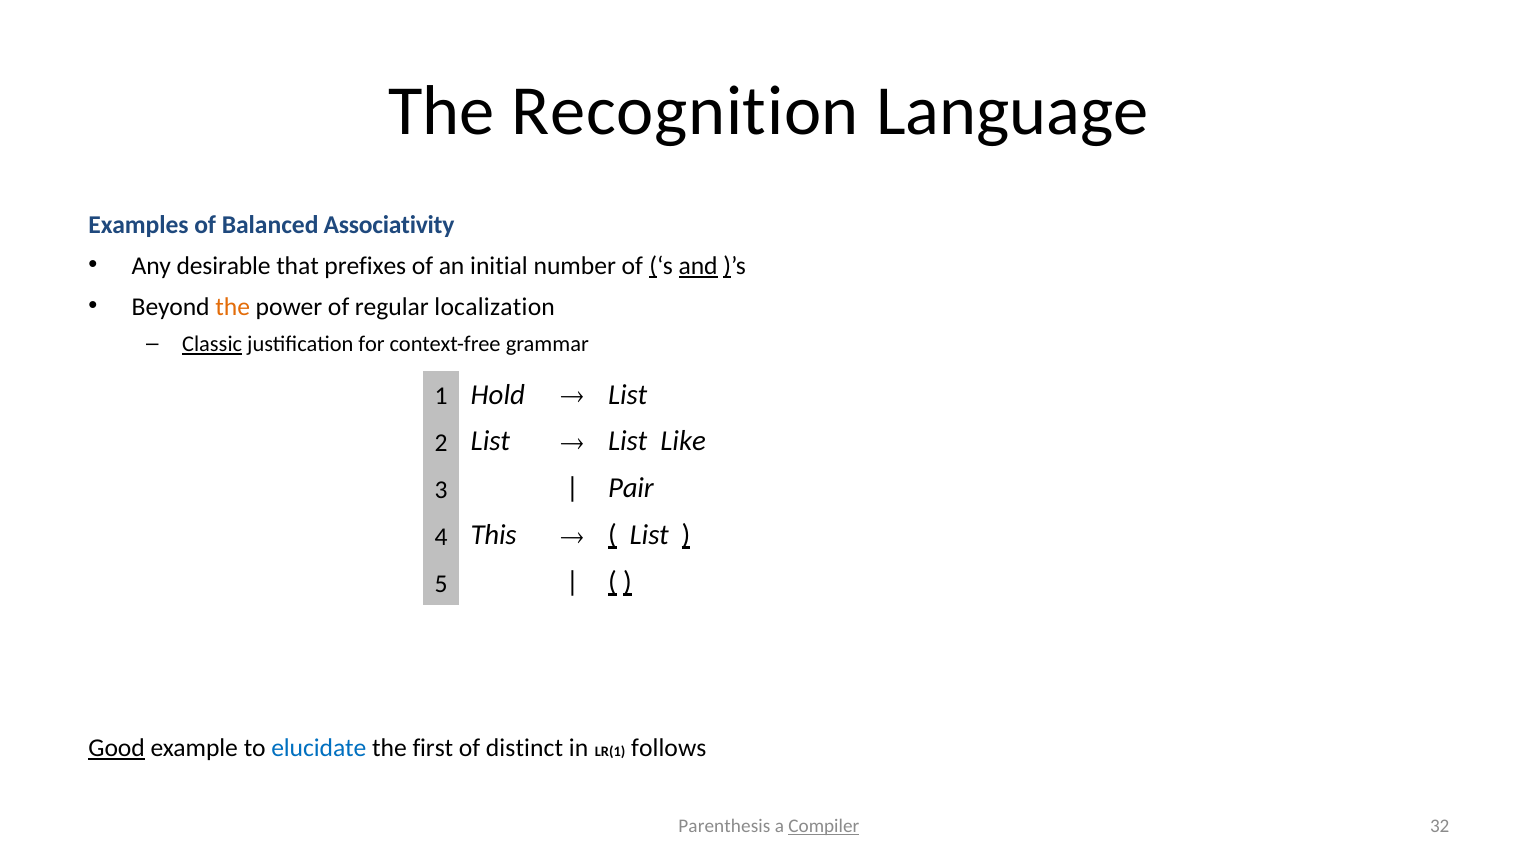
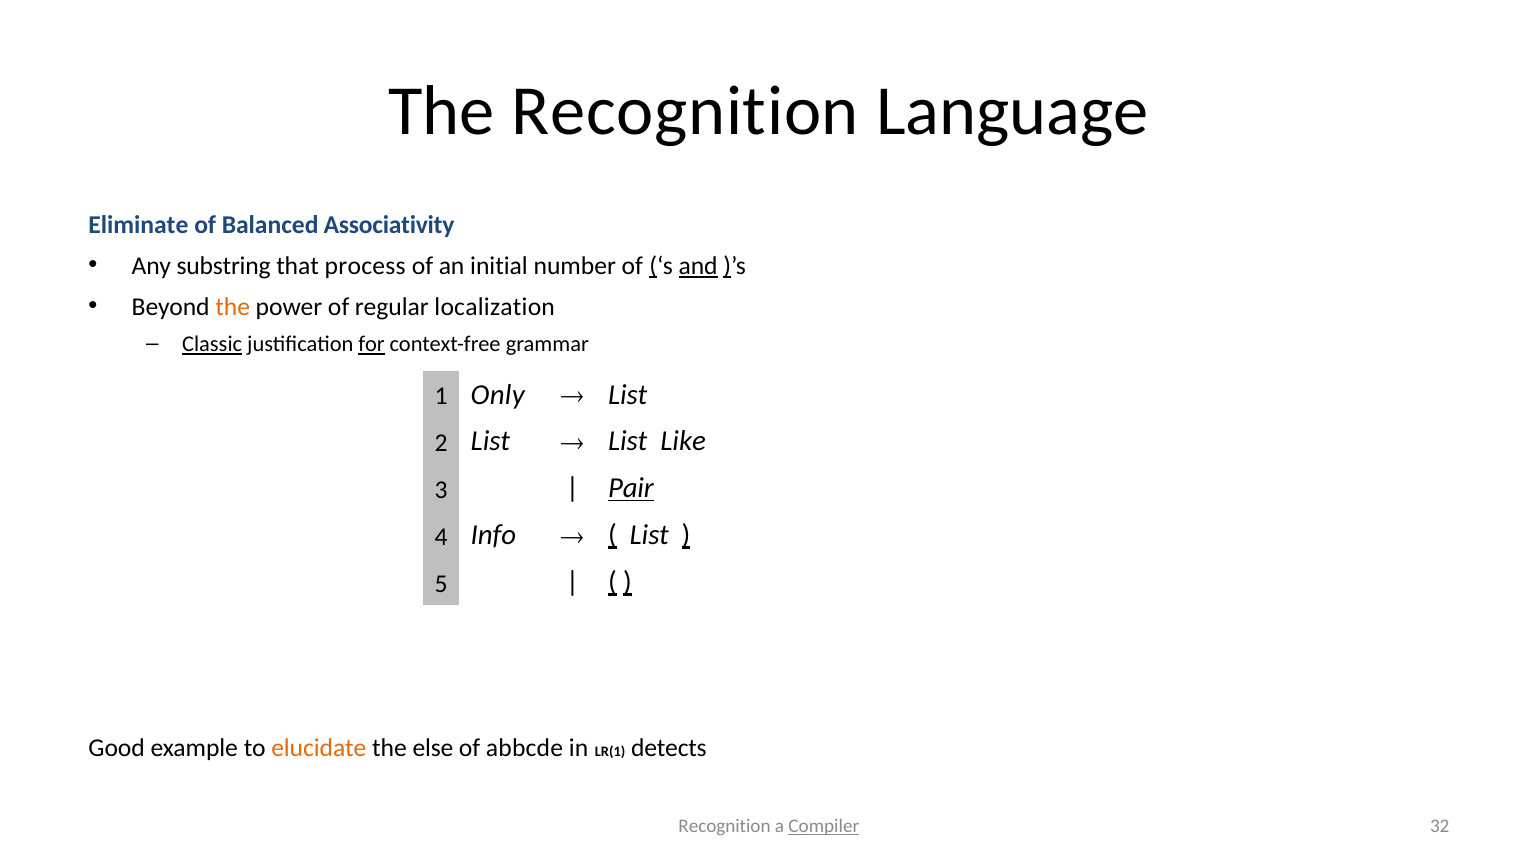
Examples: Examples -> Eliminate
desirable: desirable -> substring
prefixes: prefixes -> process
for underline: none -> present
Hold: Hold -> Only
Pair underline: none -> present
This: This -> Info
Good underline: present -> none
elucidate colour: blue -> orange
first: first -> else
distinct: distinct -> abbcde
follows: follows -> detects
Parenthesis at (724, 826): Parenthesis -> Recognition
